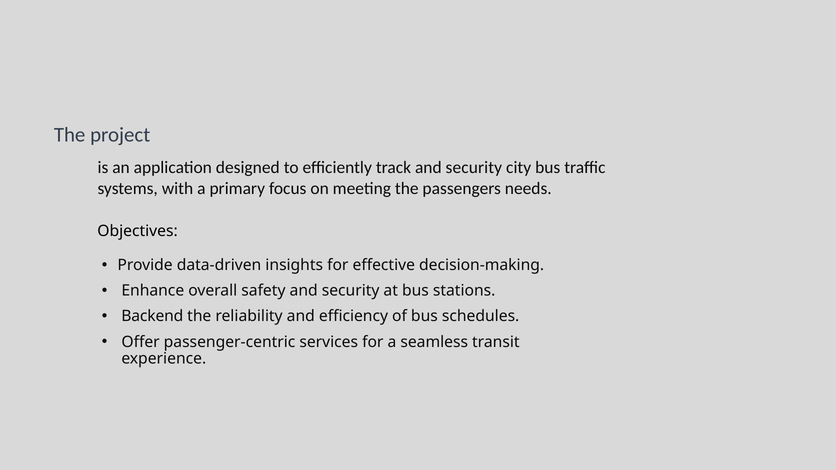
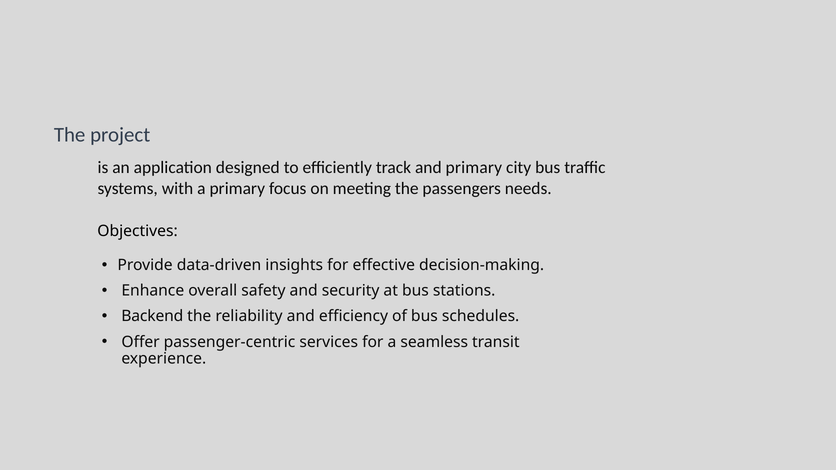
track and security: security -> primary
